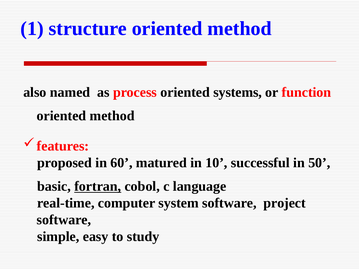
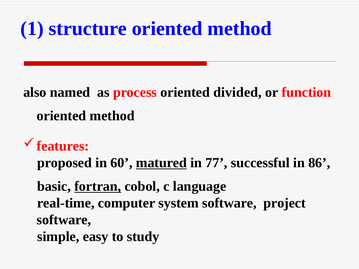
systems: systems -> divided
matured underline: none -> present
10: 10 -> 77
50: 50 -> 86
